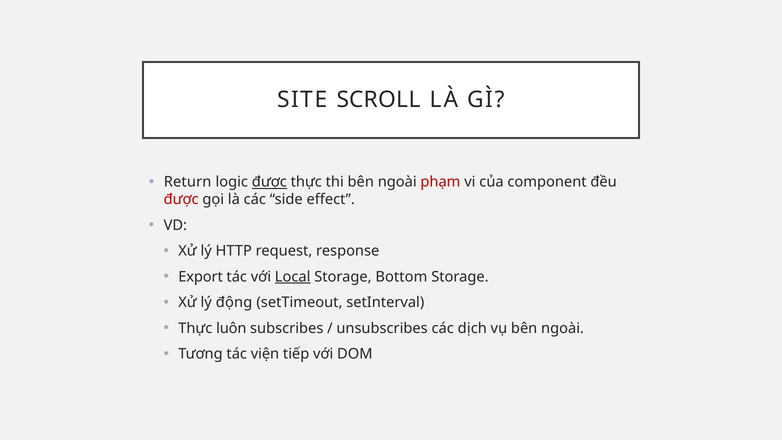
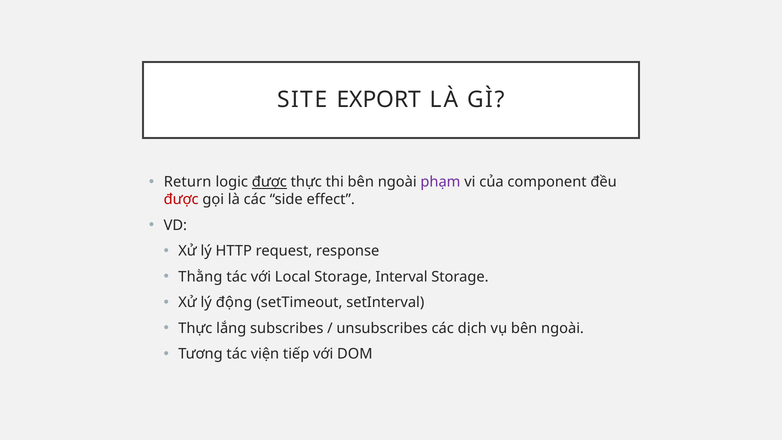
SCROLL: SCROLL -> EXPORT
phạm colour: red -> purple
Export: Export -> Thằng
Local underline: present -> none
Bottom: Bottom -> Interval
luôn: luôn -> lắng
